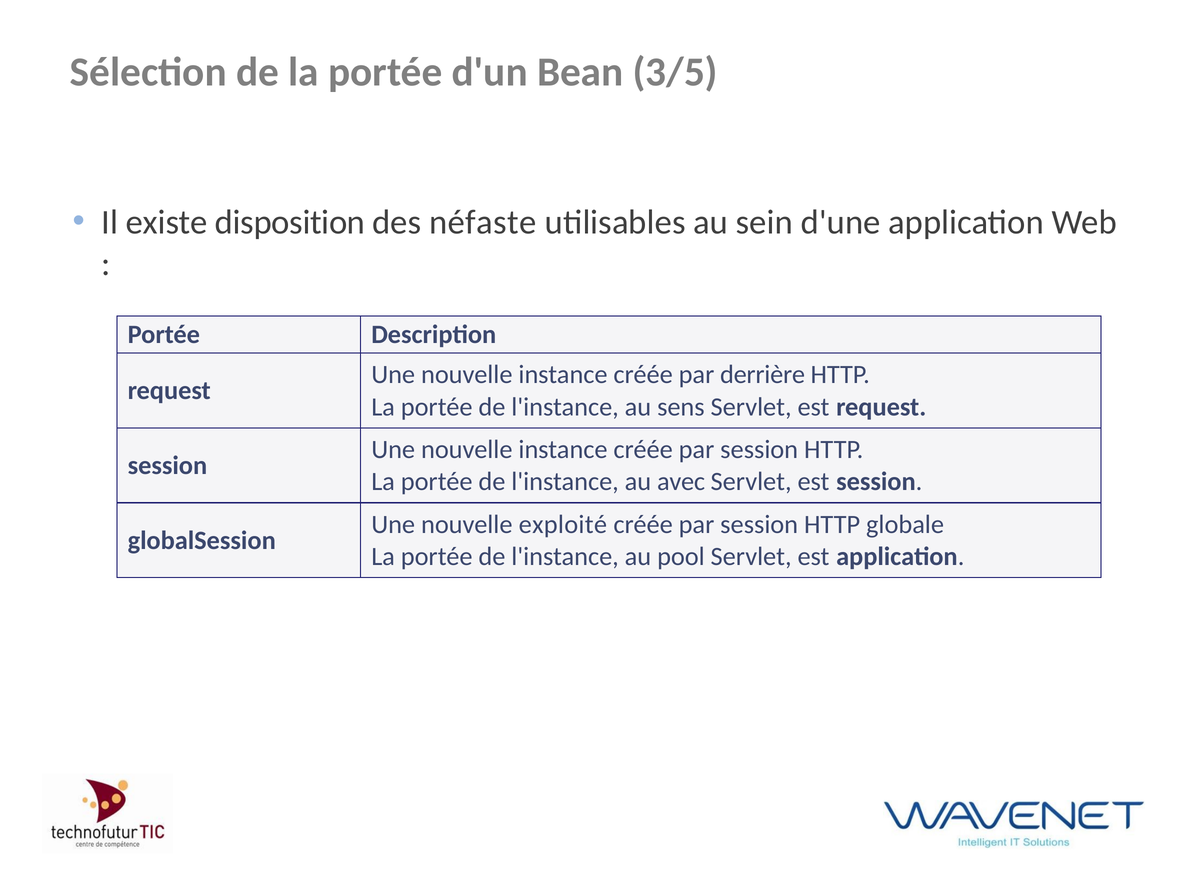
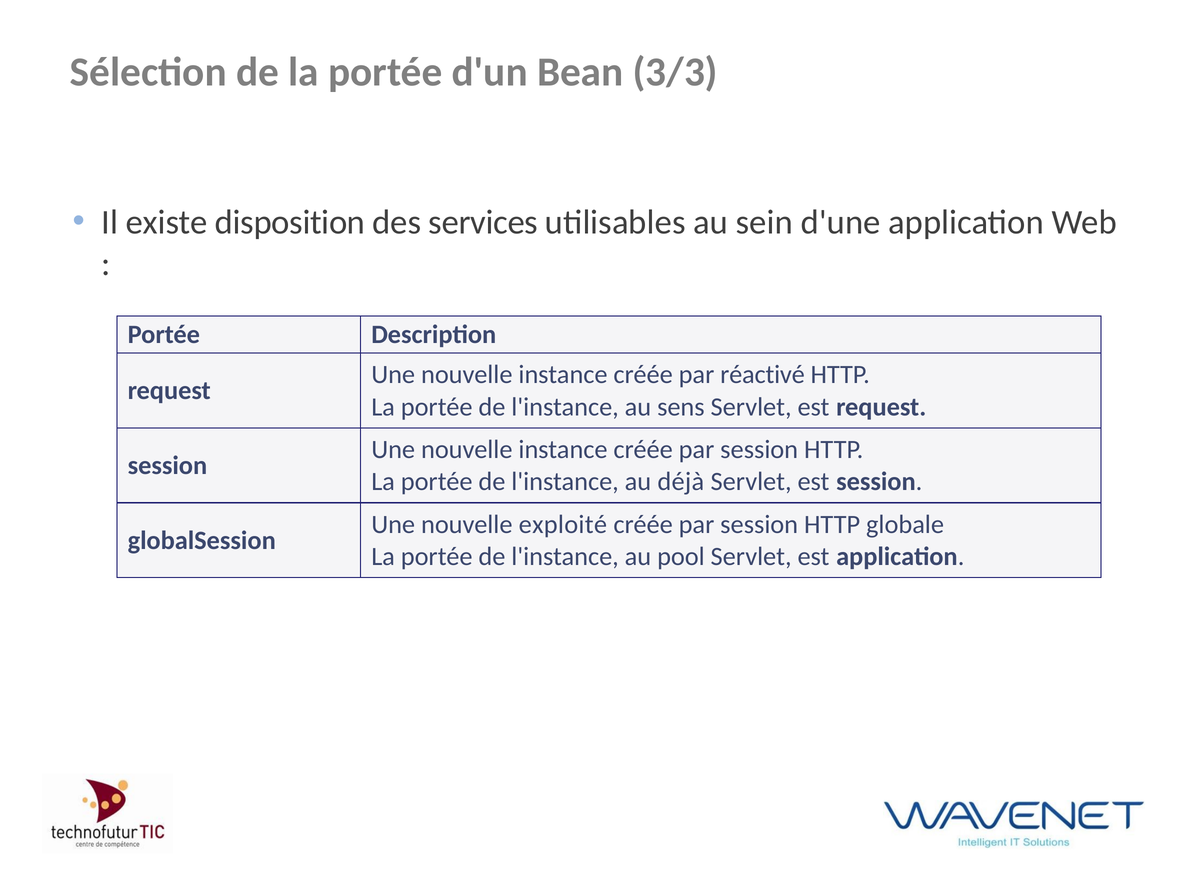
3/5: 3/5 -> 3/3
néfaste: néfaste -> services
derrière: derrière -> réactivé
avec: avec -> déjà
